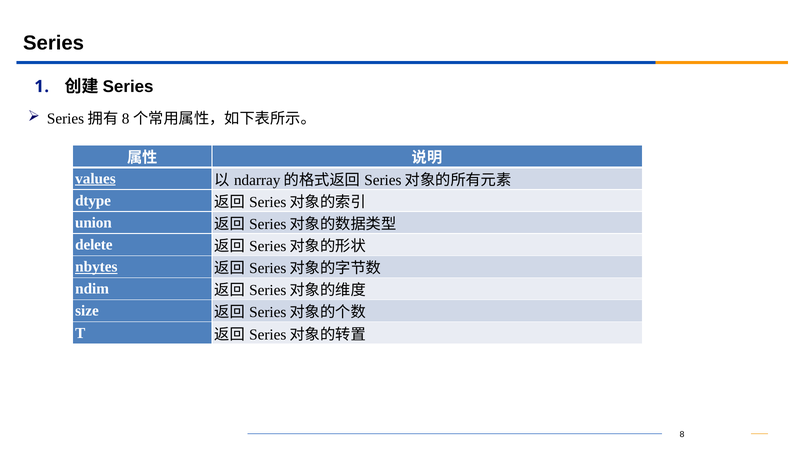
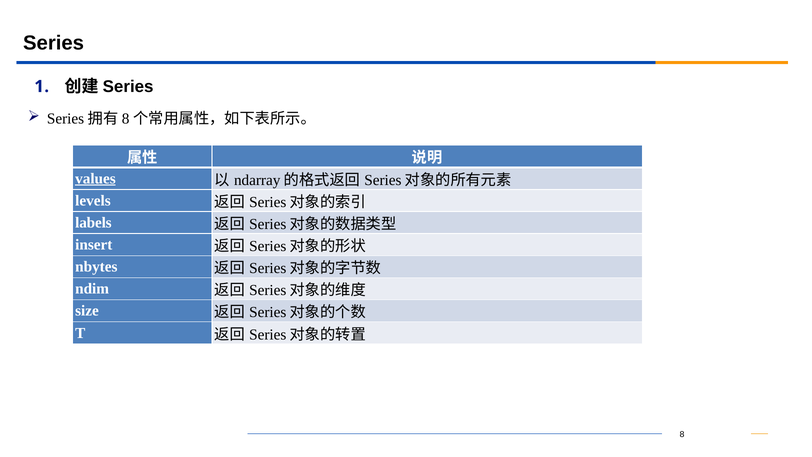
dtype: dtype -> levels
union: union -> labels
delete: delete -> insert
nbytes underline: present -> none
